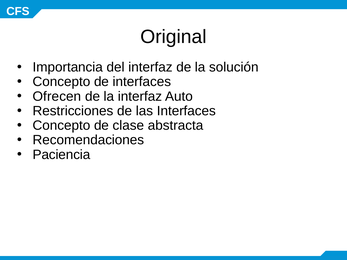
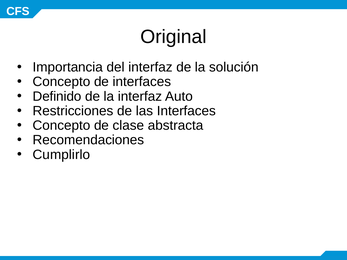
Ofrecen: Ofrecen -> Definido
Paciencia: Paciencia -> Cumplirlo
